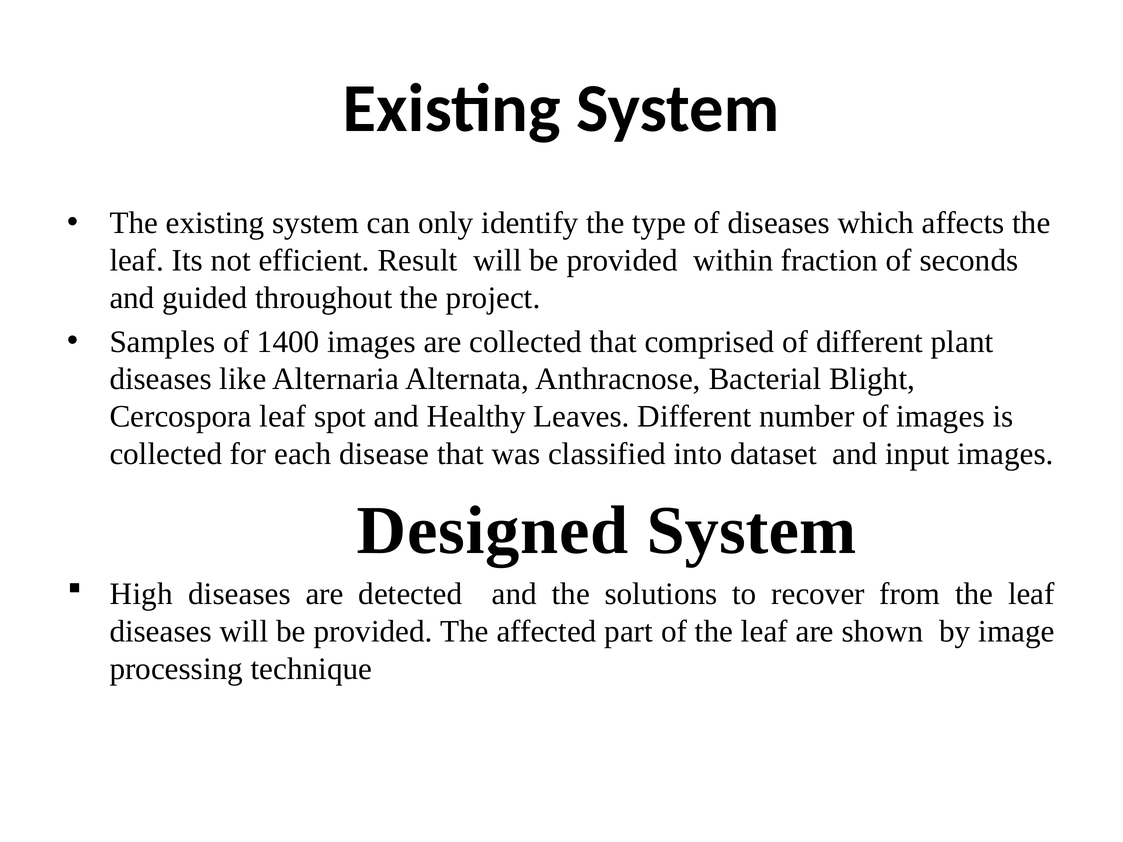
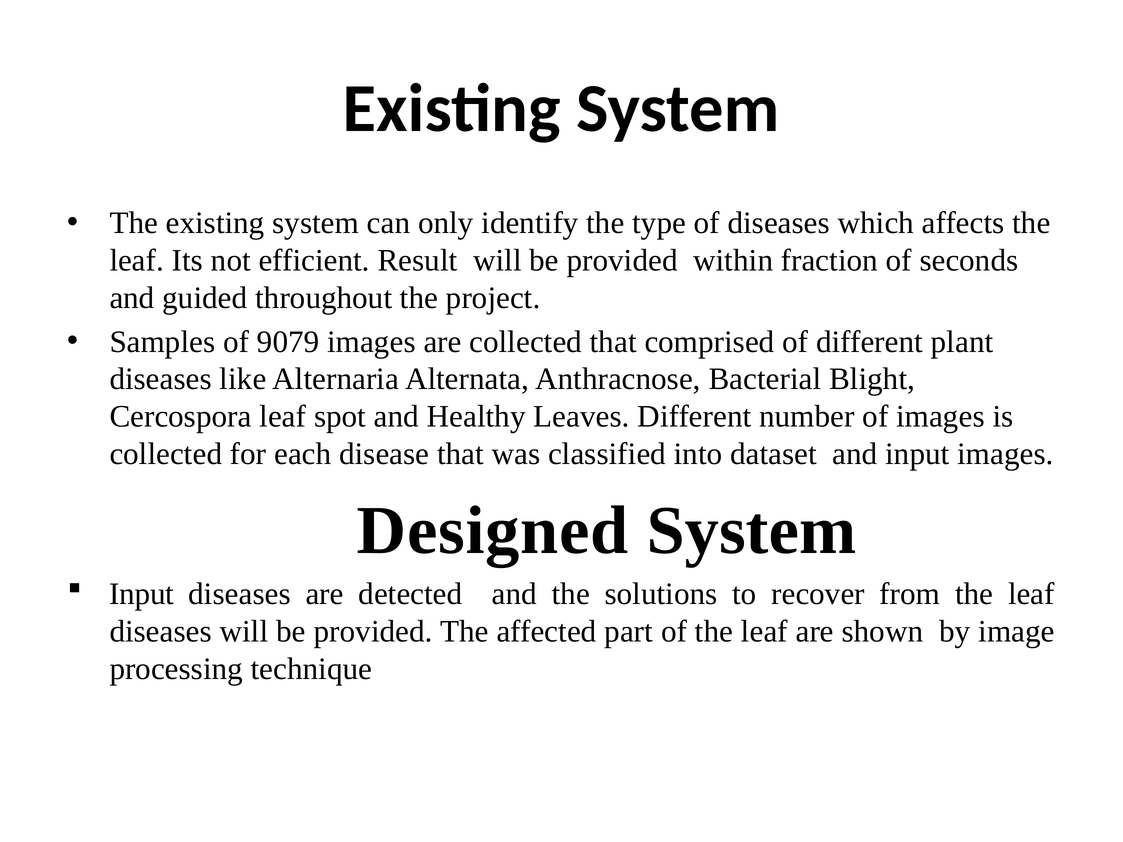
1400: 1400 -> 9079
High at (141, 594): High -> Input
